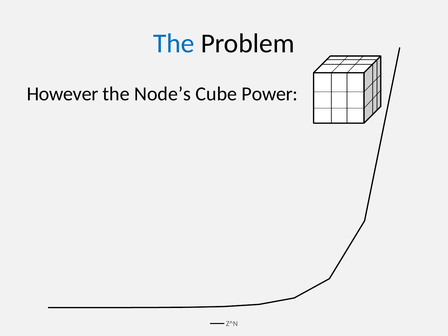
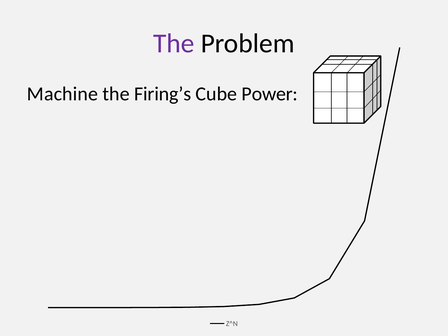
The at (174, 43) colour: blue -> purple
However: However -> Machine
Node’s: Node’s -> Firing’s
